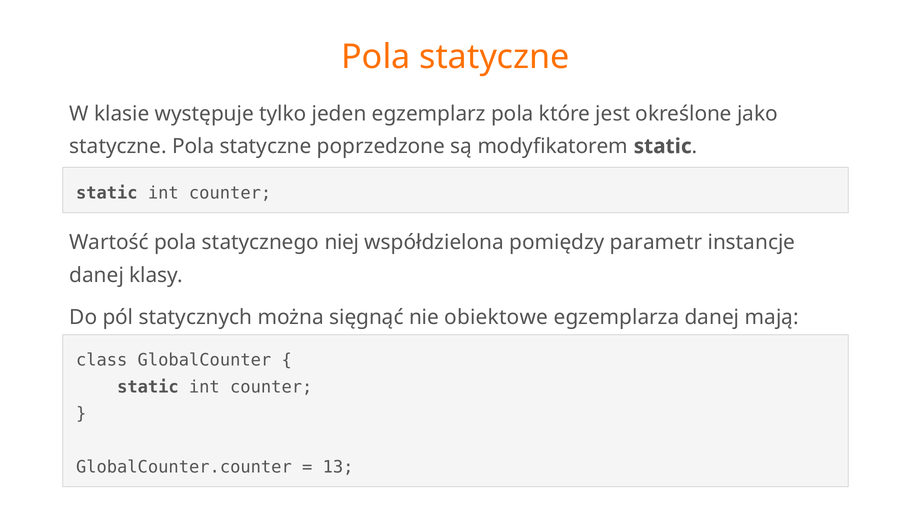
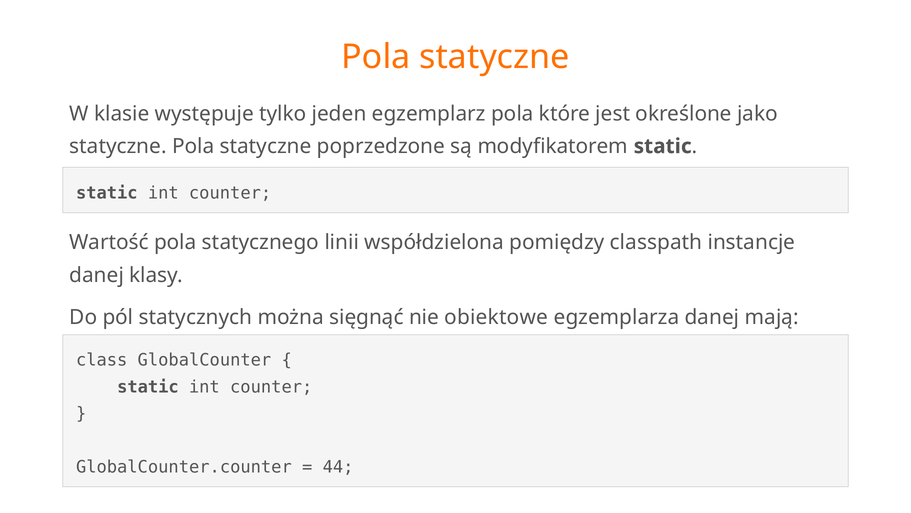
niej: niej -> linii
parametr: parametr -> classpath
13: 13 -> 44
